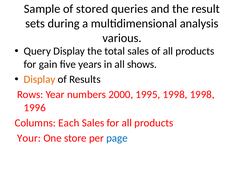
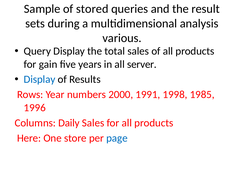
shows: shows -> server
Display at (40, 79) colour: orange -> blue
1995: 1995 -> 1991
1998 1998: 1998 -> 1985
Each: Each -> Daily
Your: Your -> Here
